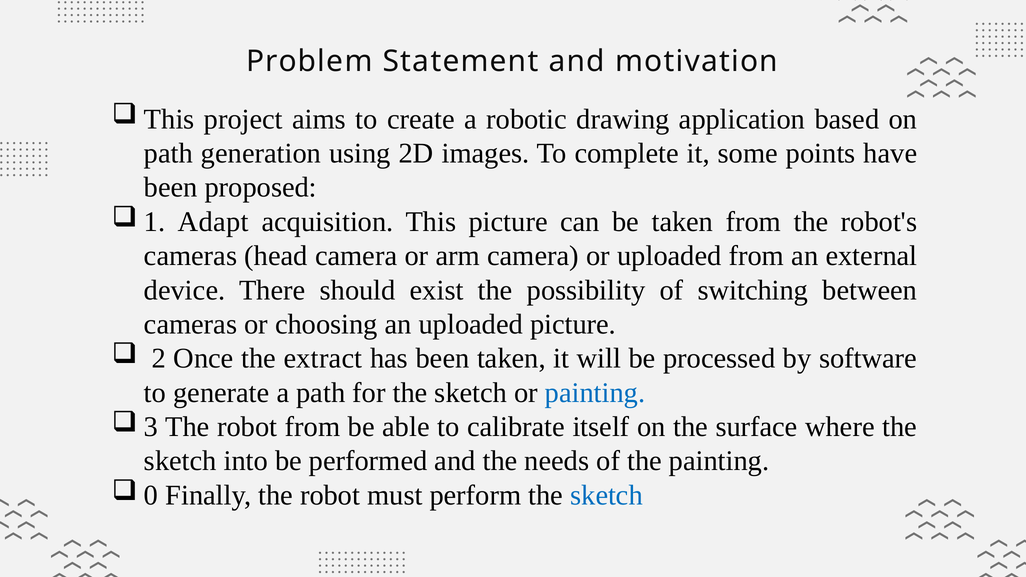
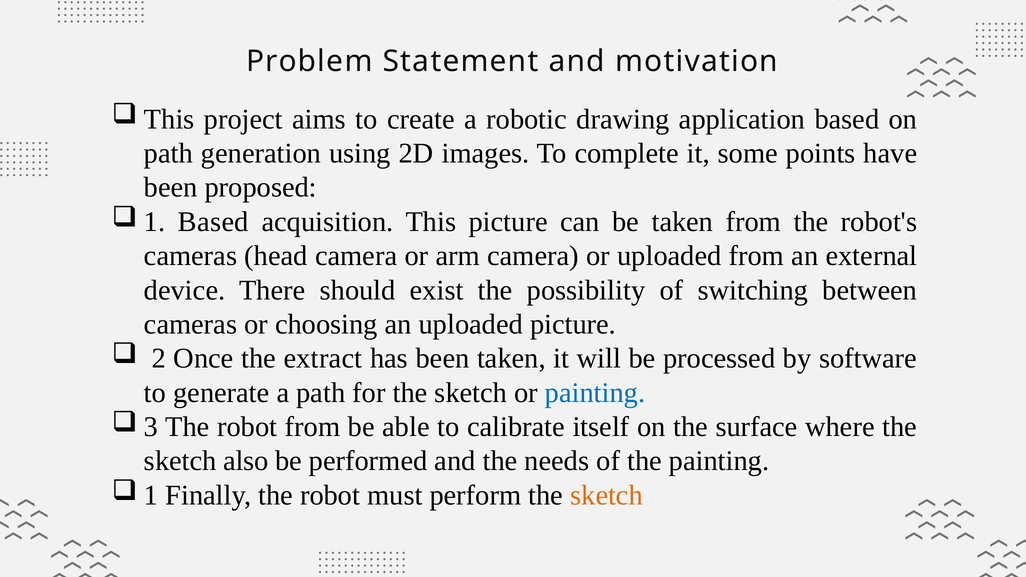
1 Adapt: Adapt -> Based
into: into -> also
0 at (151, 495): 0 -> 1
sketch at (607, 495) colour: blue -> orange
